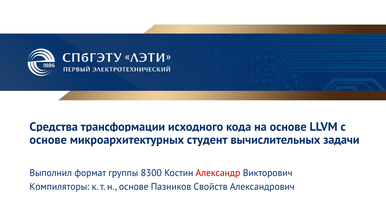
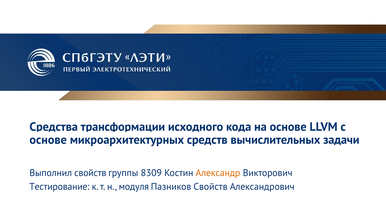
студент: студент -> средств
Выполнил формат: формат -> свойств
8300: 8300 -> 8309
Александр colour: red -> orange
Компиляторы: Компиляторы -> Тестирование
н основе: основе -> модуля
